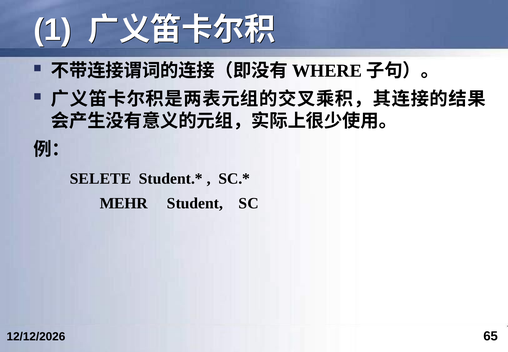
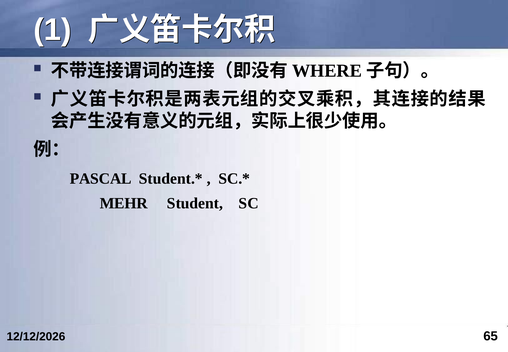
SELETE: SELETE -> PASCAL
